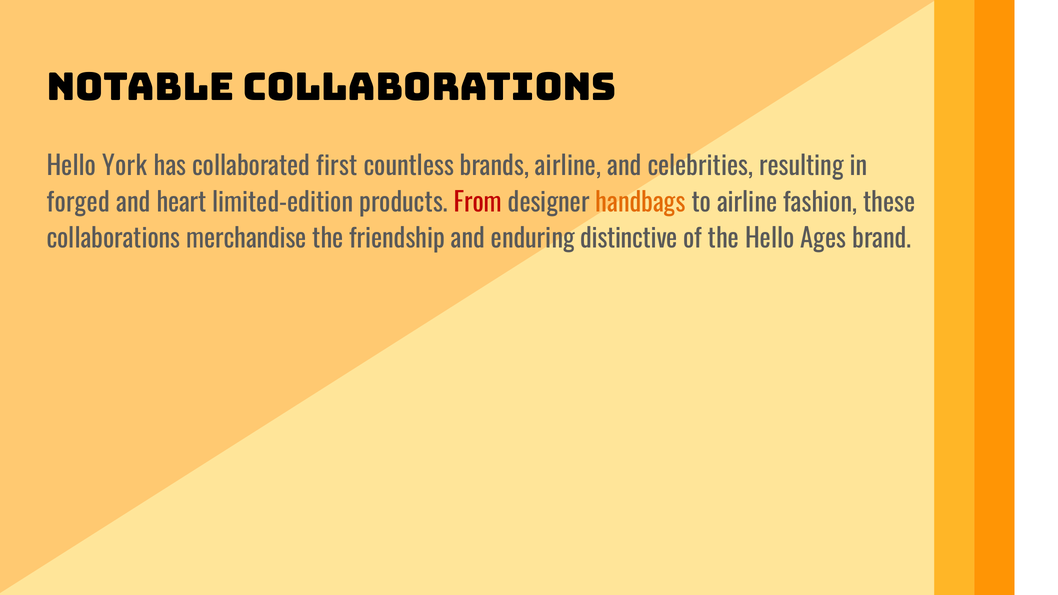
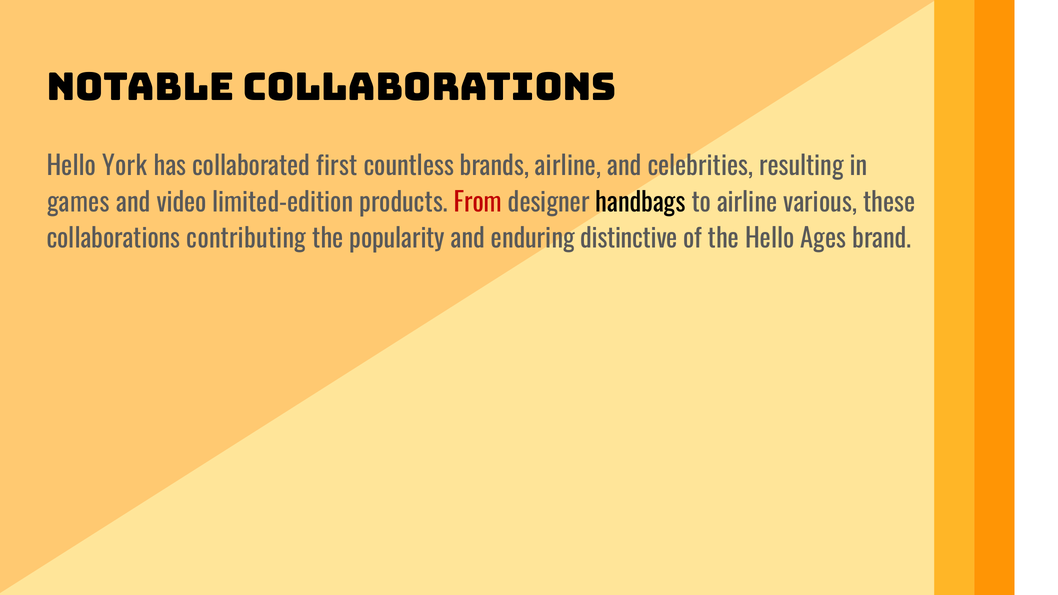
forged: forged -> games
heart: heart -> video
handbags colour: orange -> black
fashion: fashion -> various
merchandise: merchandise -> contributing
friendship: friendship -> popularity
